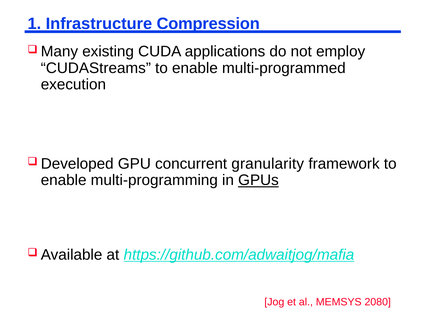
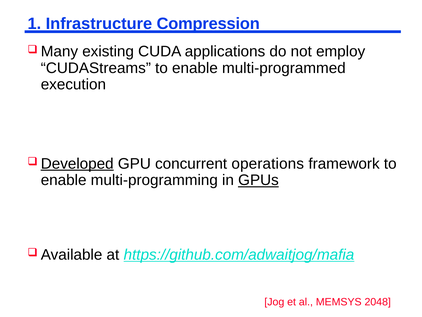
Developed underline: none -> present
granularity: granularity -> operations
2080: 2080 -> 2048
